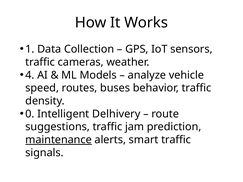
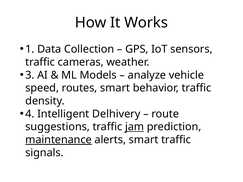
4: 4 -> 3
routes buses: buses -> smart
0: 0 -> 4
jam underline: none -> present
